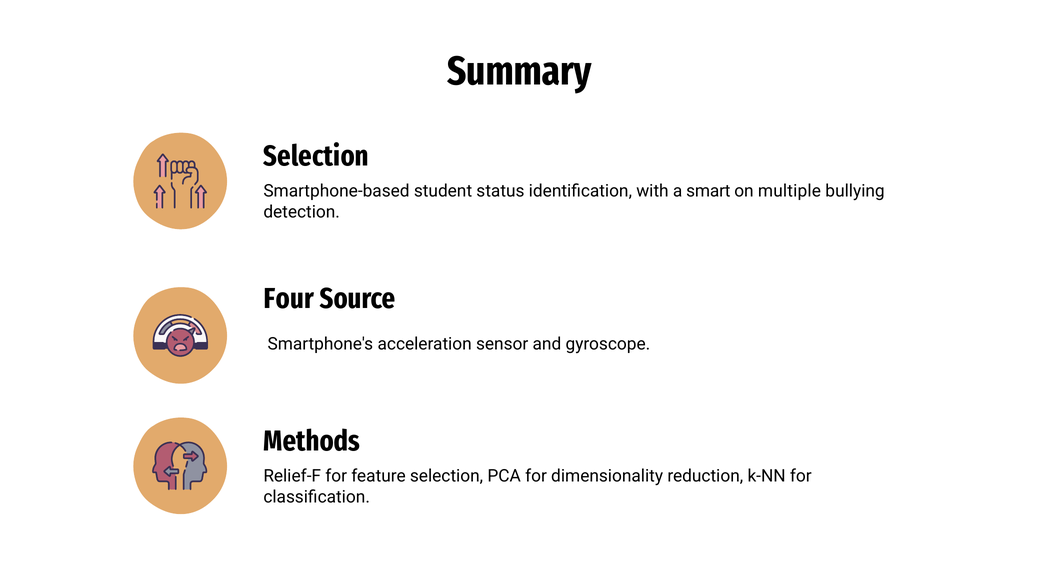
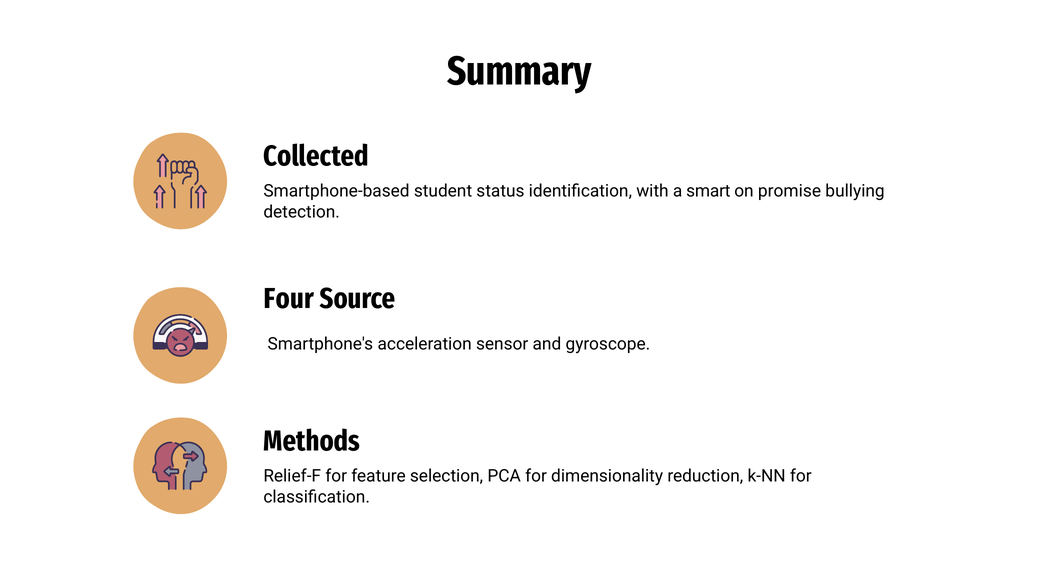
Selection at (316, 156): Selection -> Collected
multiple: multiple -> promise
